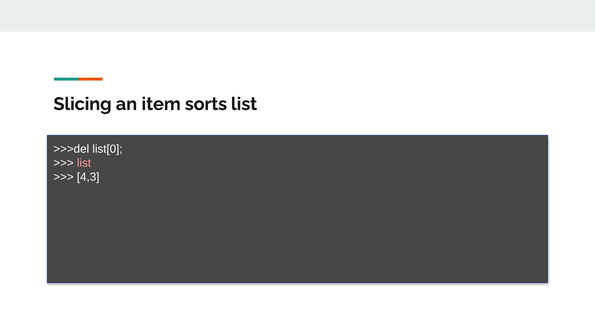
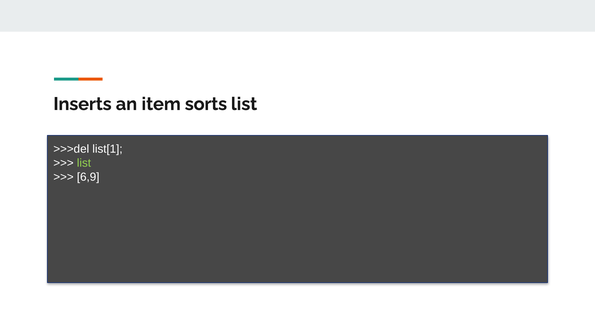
Slicing: Slicing -> Inserts
list[0: list[0 -> list[1
list at (84, 163) colour: pink -> light green
4,3: 4,3 -> 6,9
